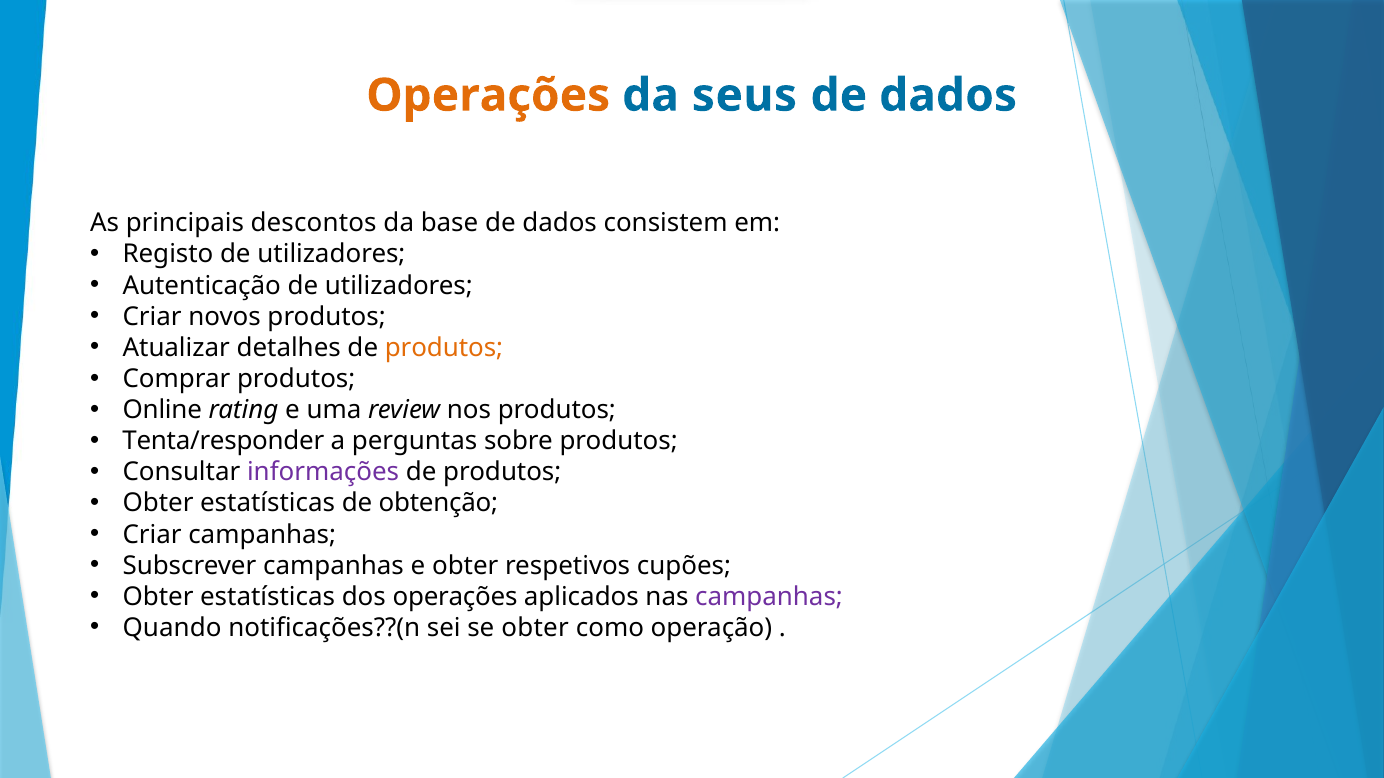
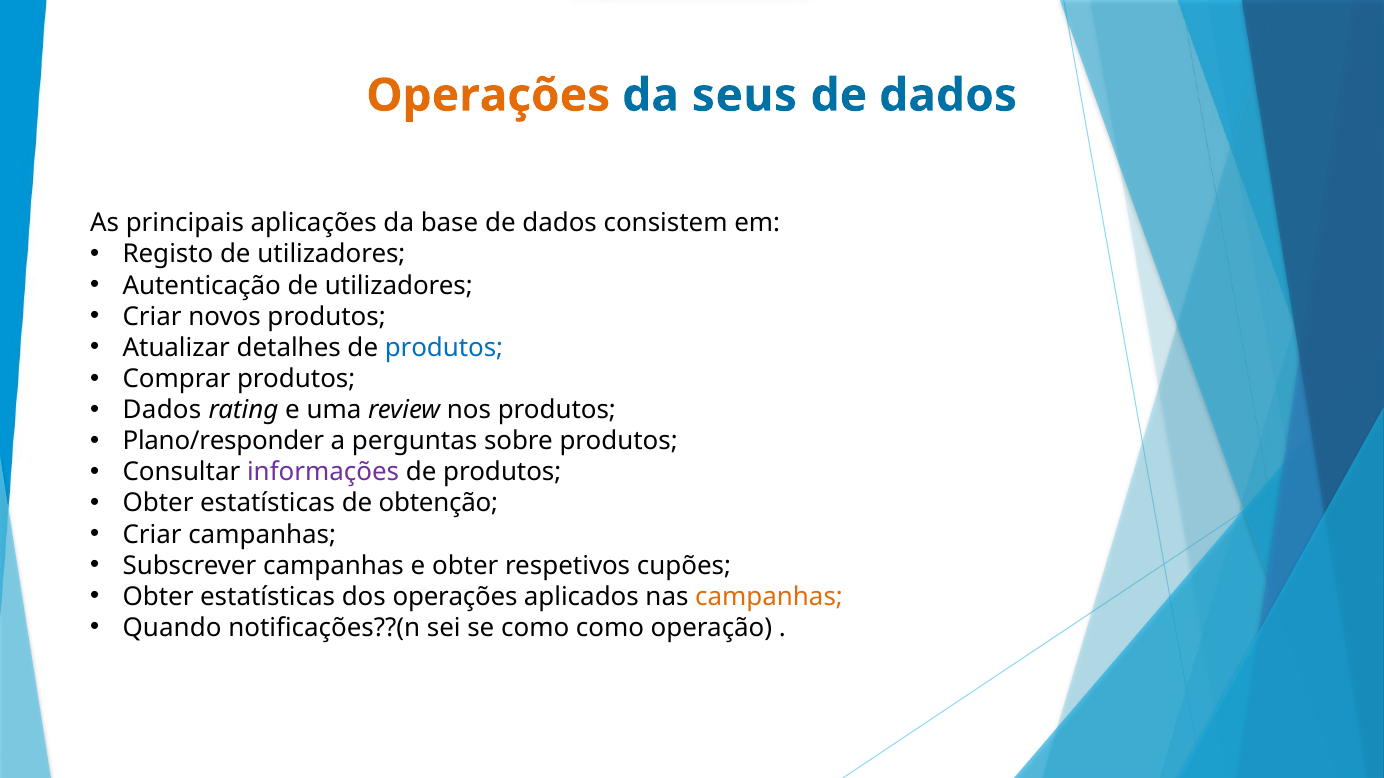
descontos: descontos -> aplicações
produtos at (444, 348) colour: orange -> blue
Online at (162, 410): Online -> Dados
Tenta/responder: Tenta/responder -> Plano/responder
campanhas at (769, 597) colour: purple -> orange
se obter: obter -> como
